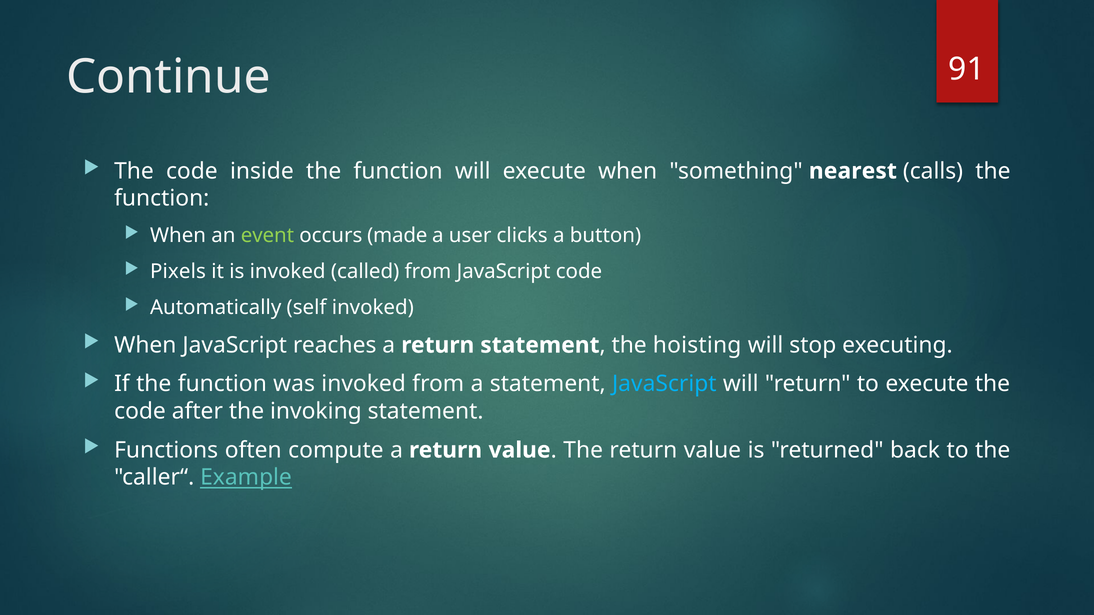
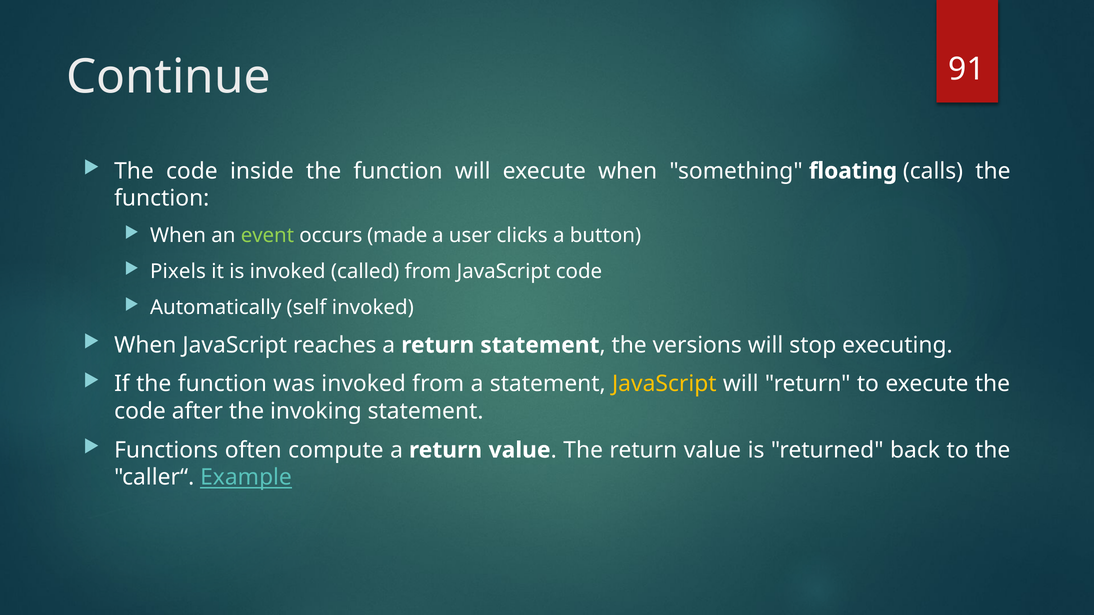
nearest: nearest -> floating
hoisting: hoisting -> versions
JavaScript at (664, 384) colour: light blue -> yellow
